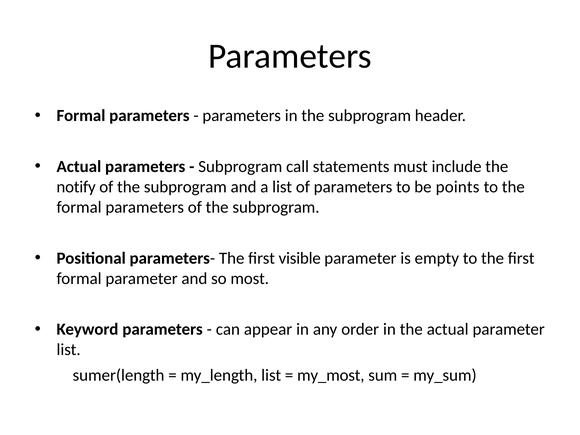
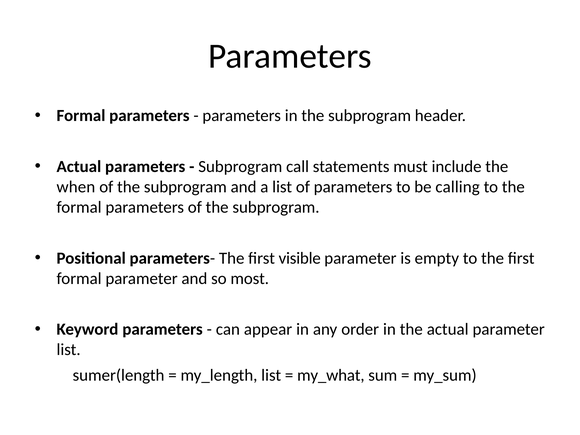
notify: notify -> when
points: points -> calling
my_most: my_most -> my_what
